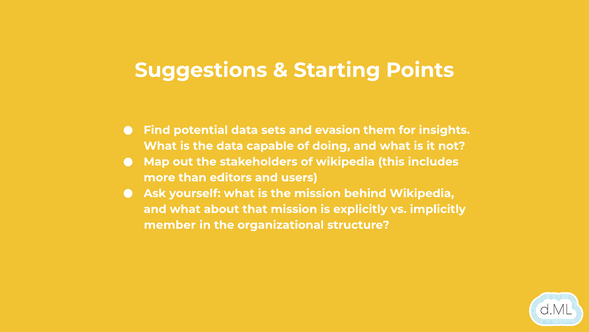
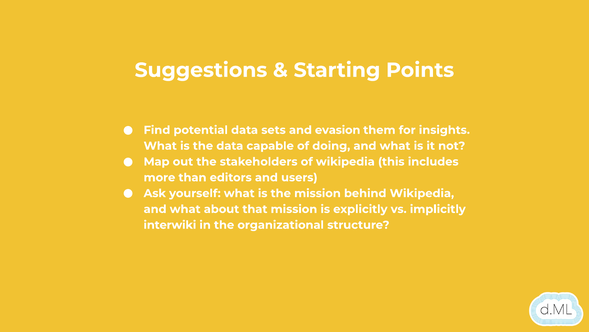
member: member -> interwiki
